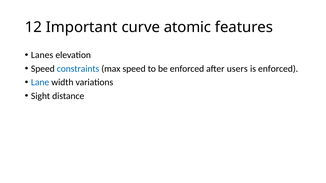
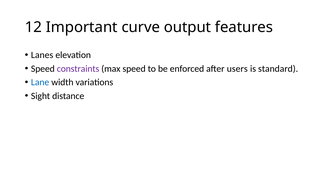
atomic: atomic -> output
constraints colour: blue -> purple
is enforced: enforced -> standard
